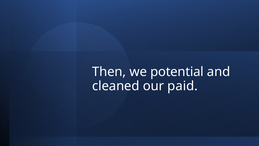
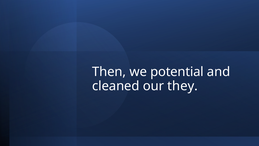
paid: paid -> they
